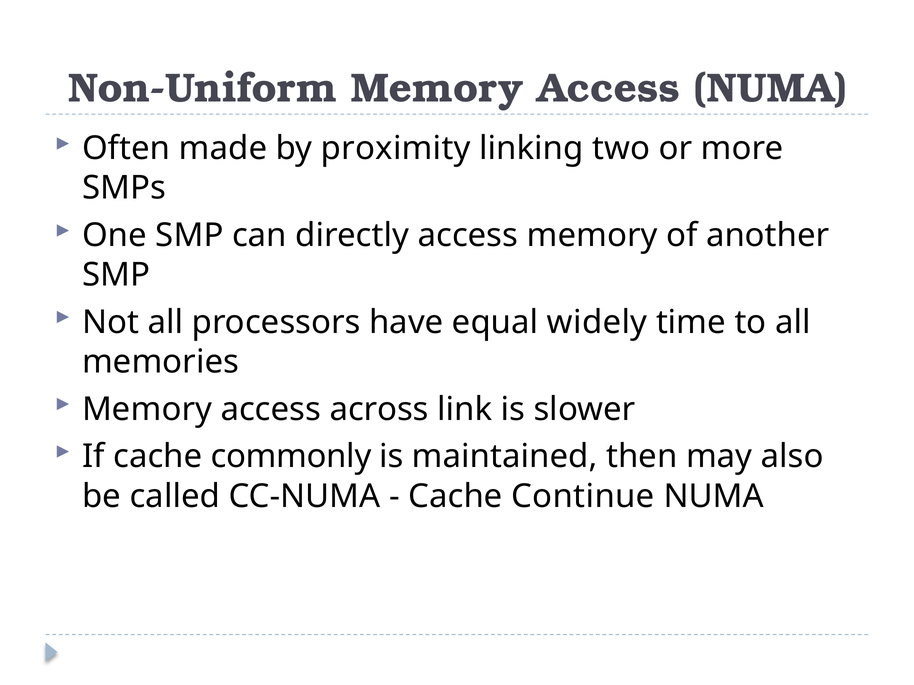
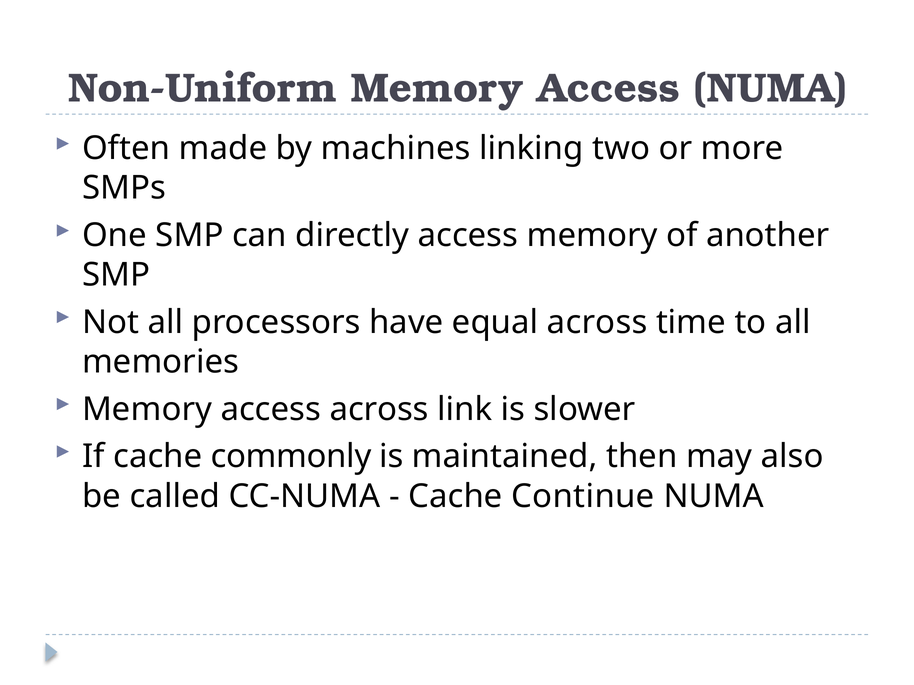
proximity: proximity -> machines
equal widely: widely -> across
